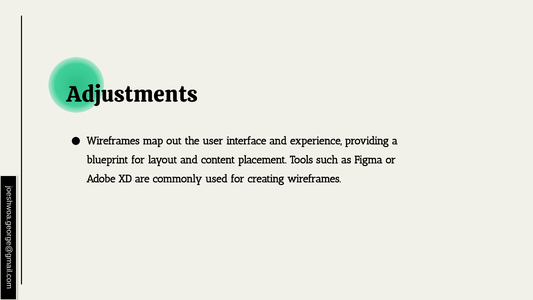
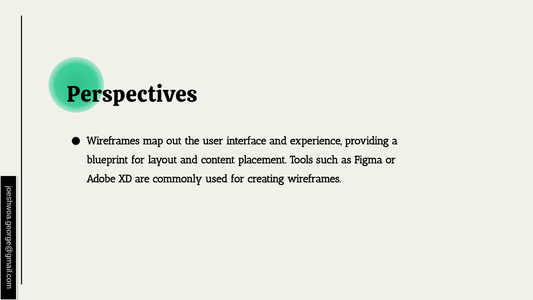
Adjustments: Adjustments -> Perspectives
